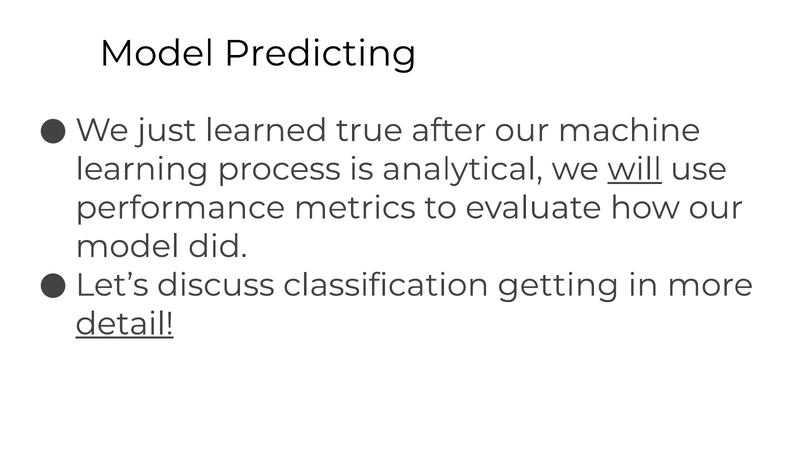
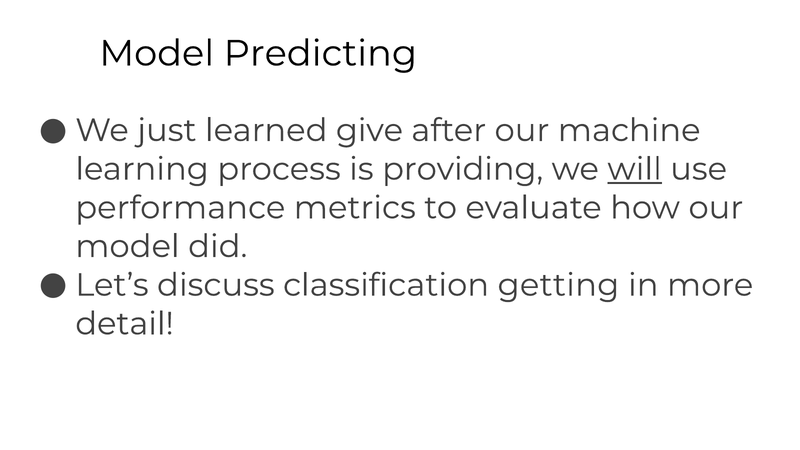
true: true -> give
analytical: analytical -> providing
detail underline: present -> none
